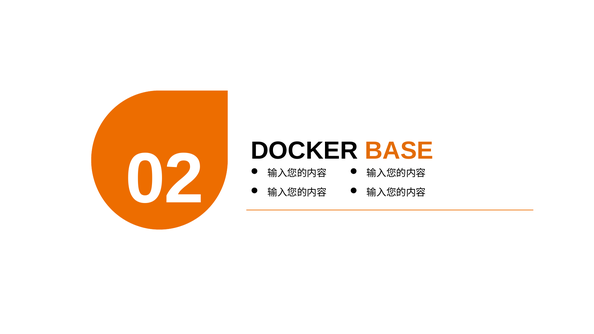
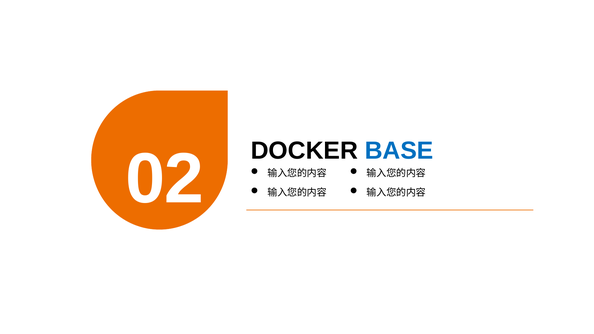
BASE colour: orange -> blue
